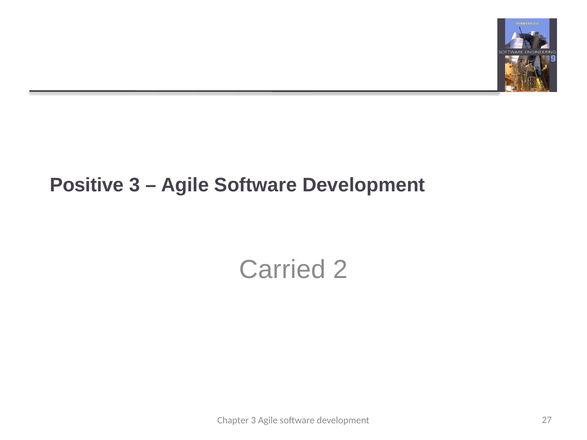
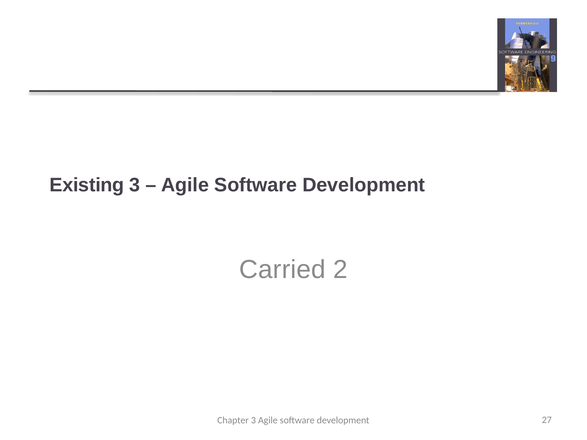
Positive: Positive -> Existing
